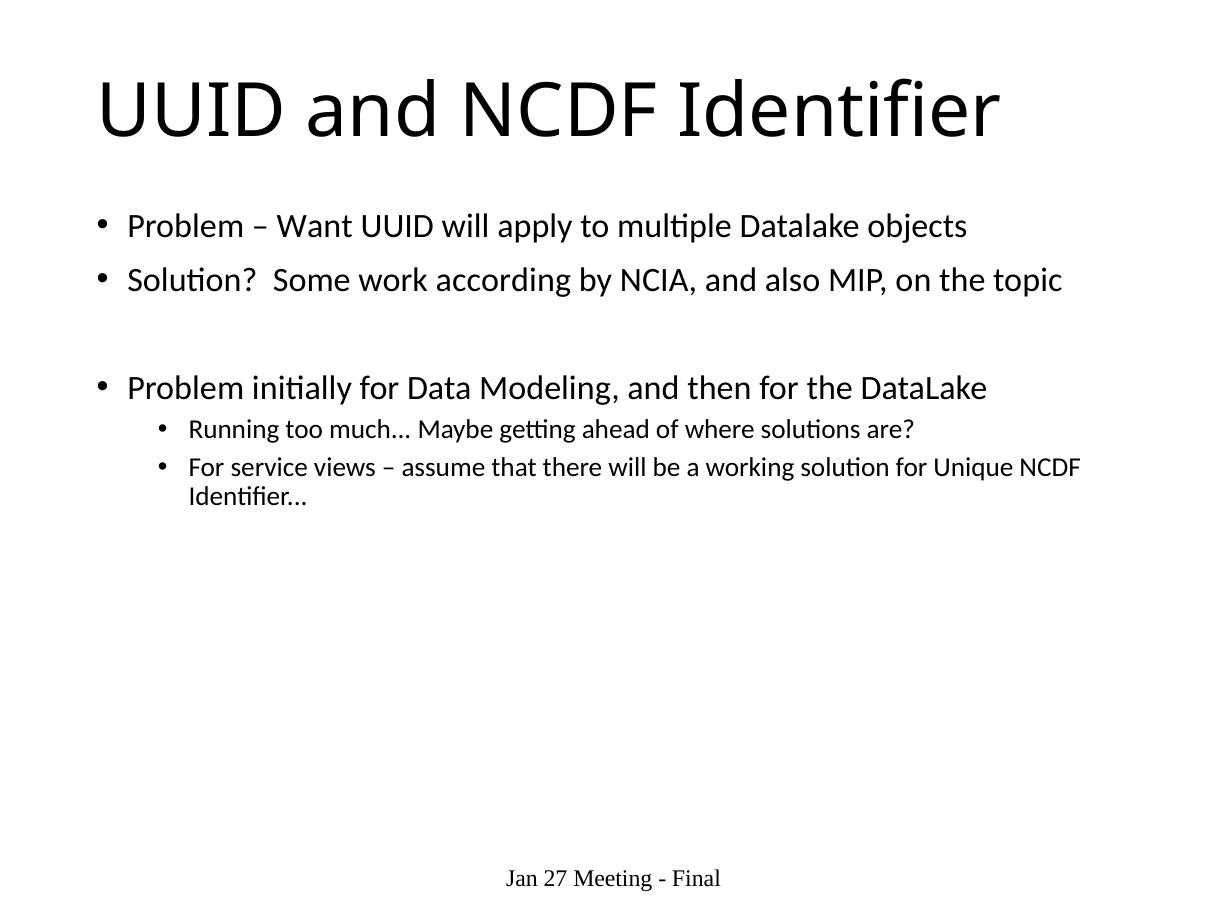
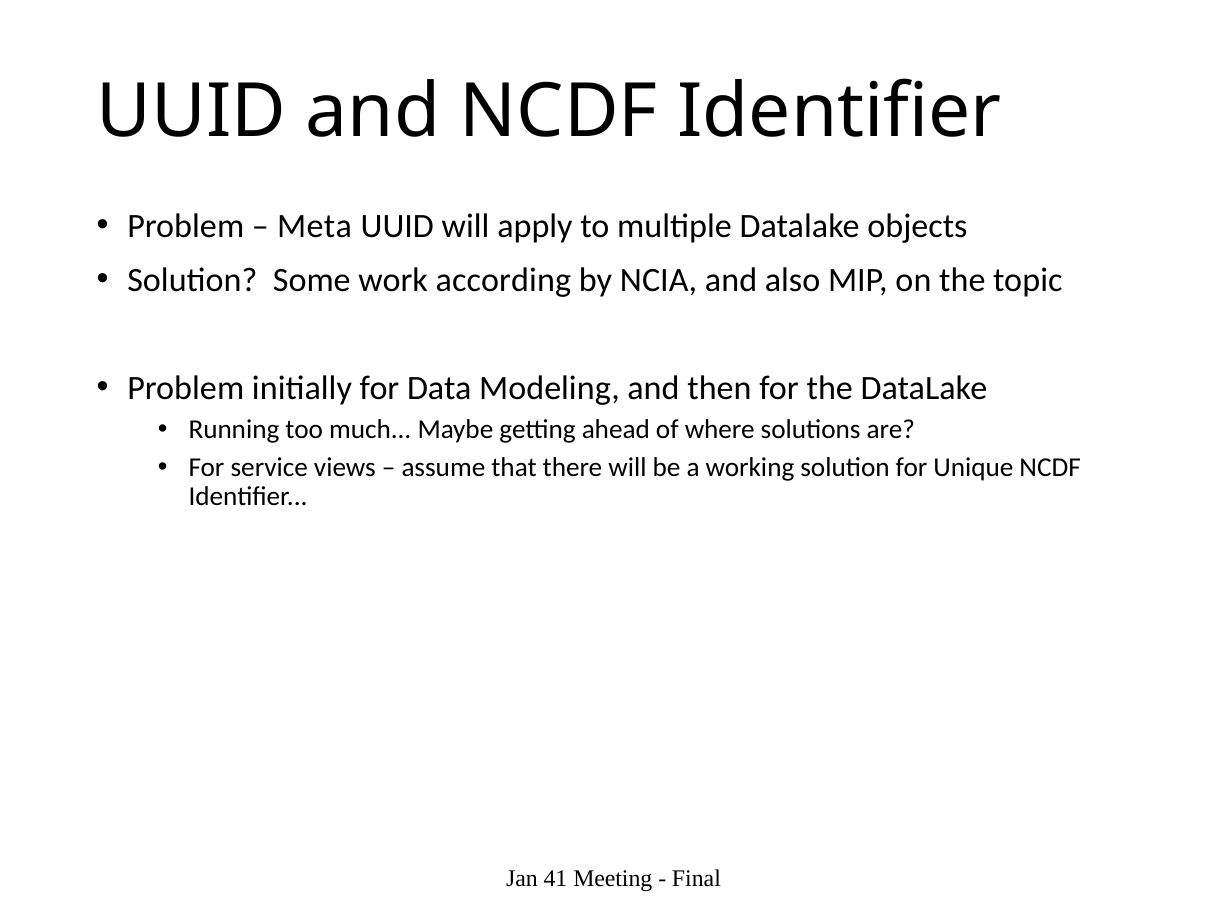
Want: Want -> Meta
27: 27 -> 41
